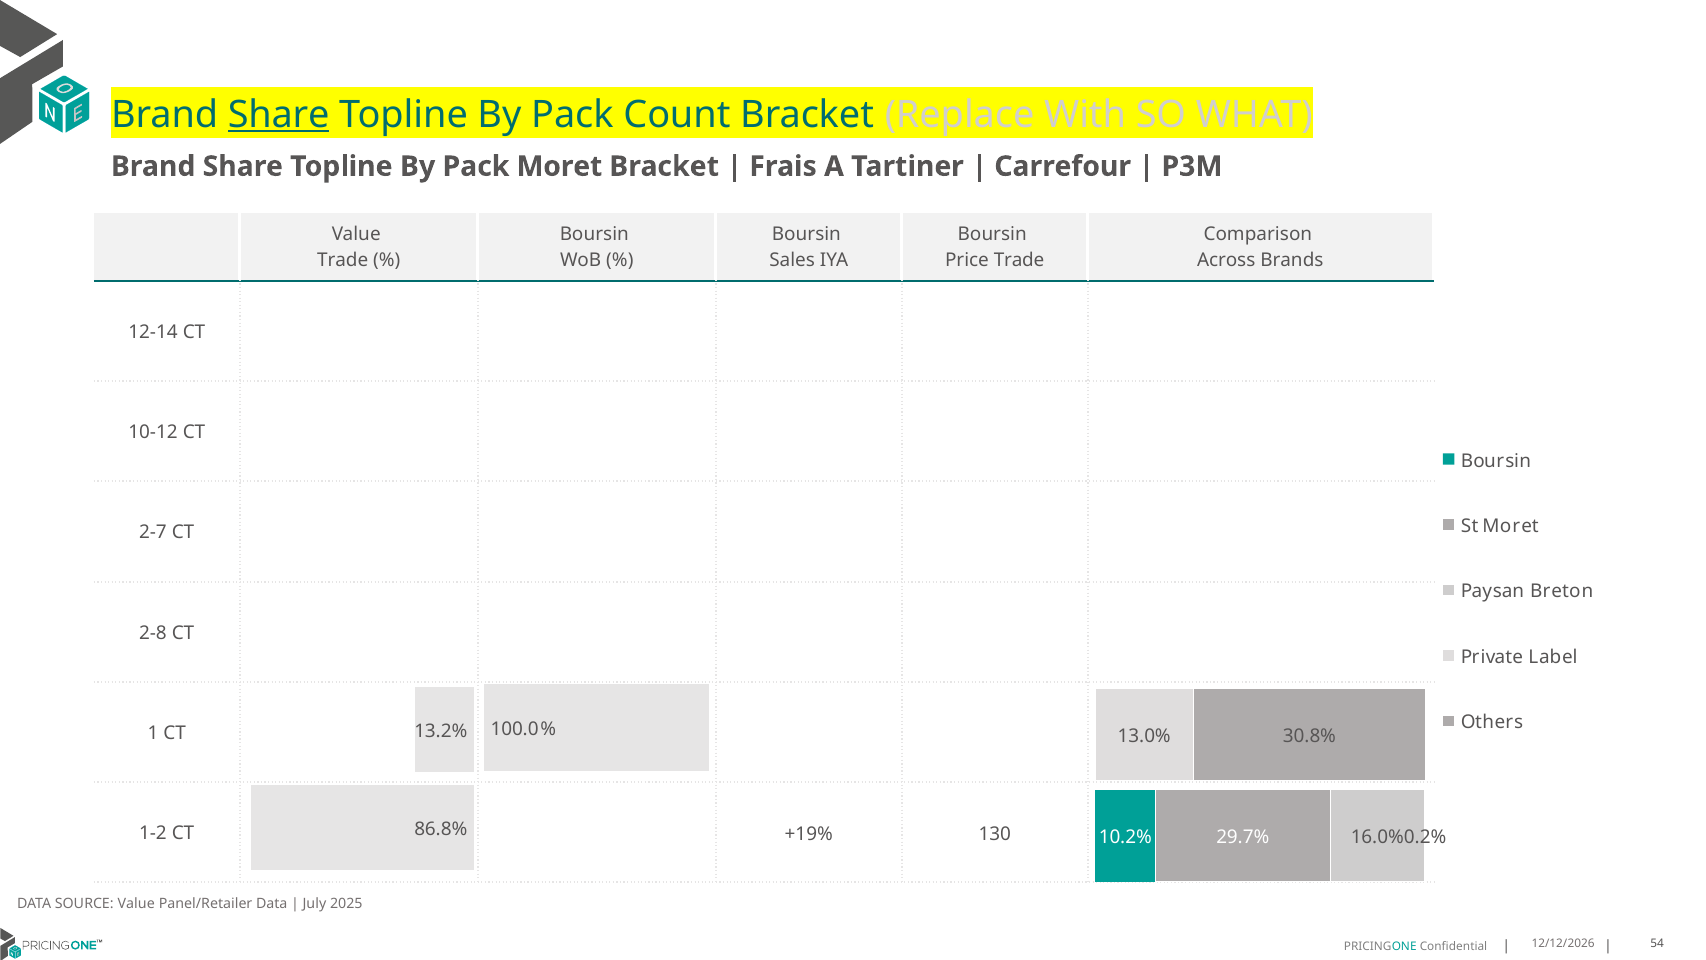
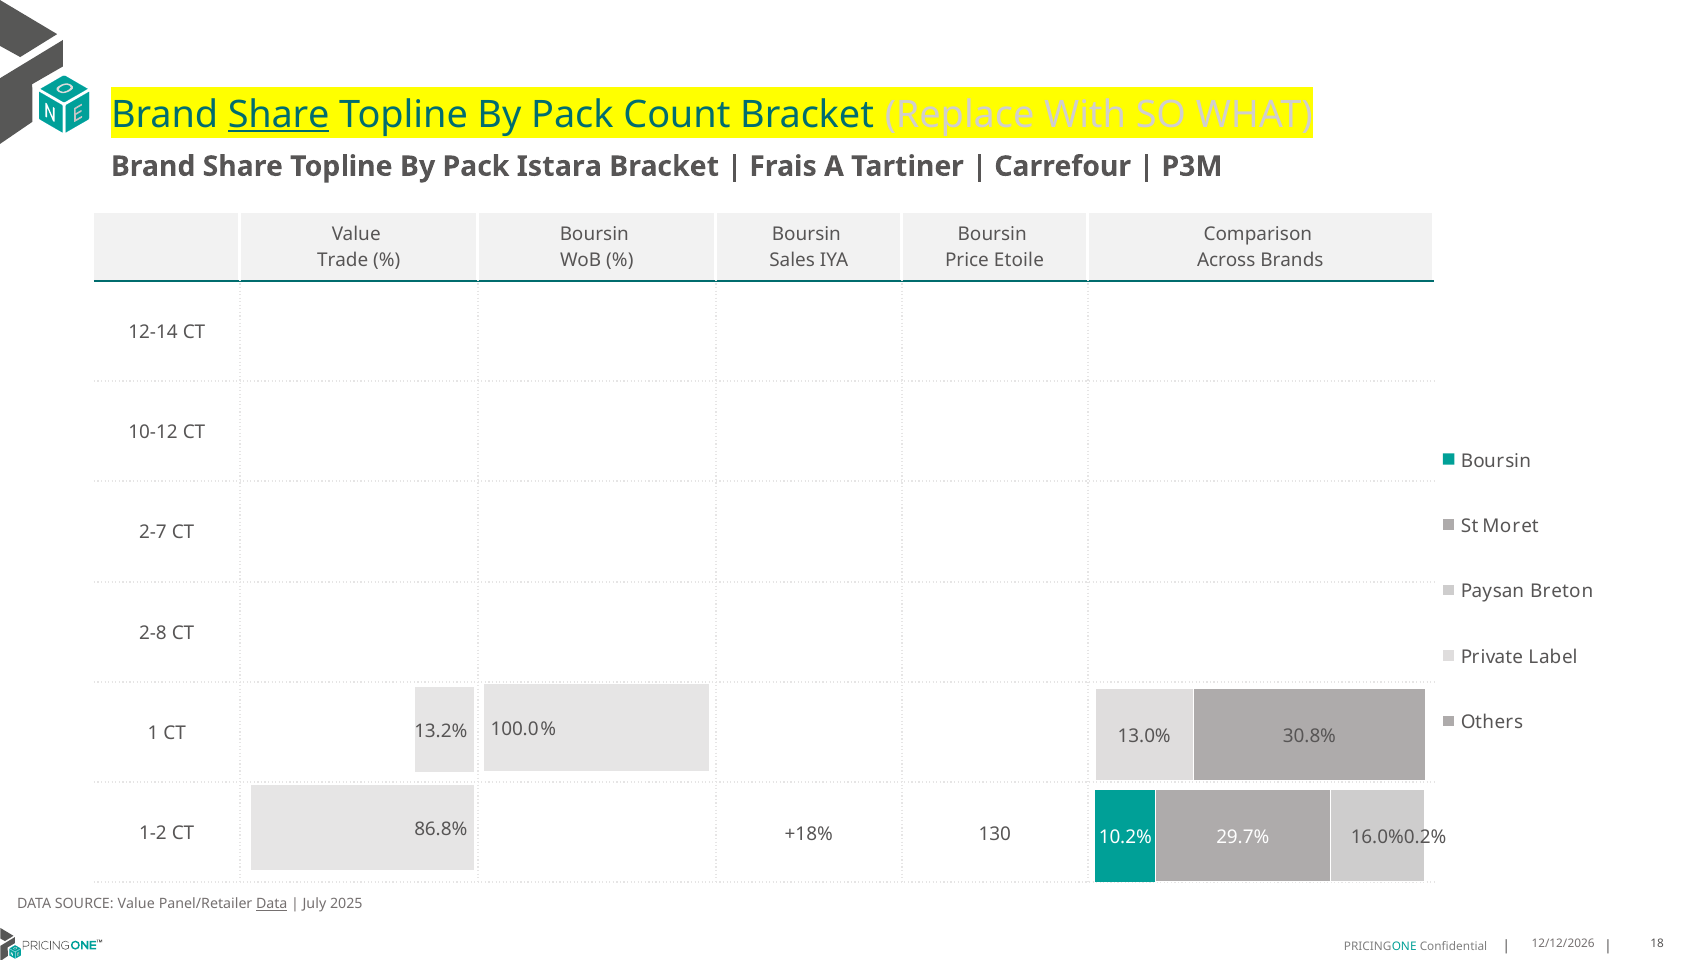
Pack Moret: Moret -> Istara
Price Trade: Trade -> Etoile
+19%: +19% -> +18%
Data at (272, 904) underline: none -> present
54: 54 -> 18
